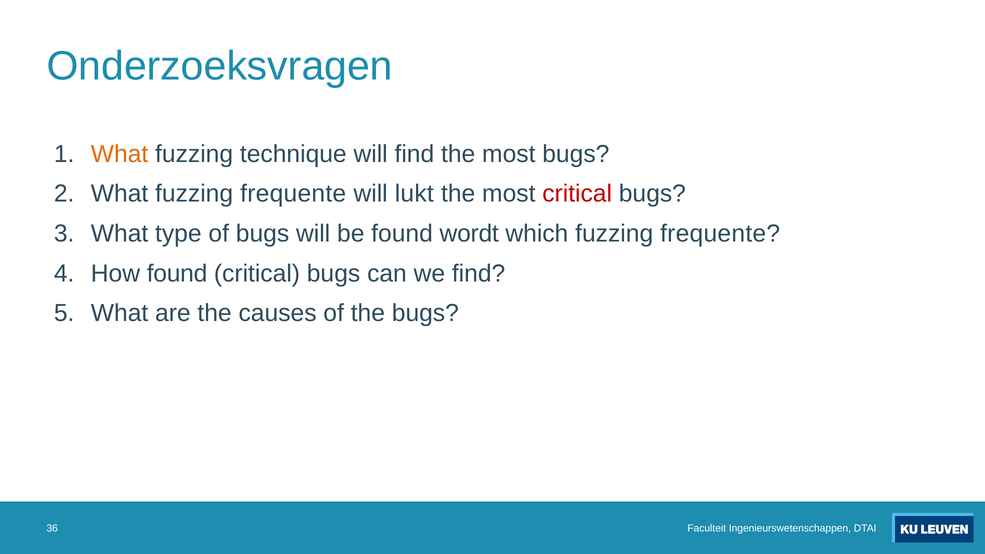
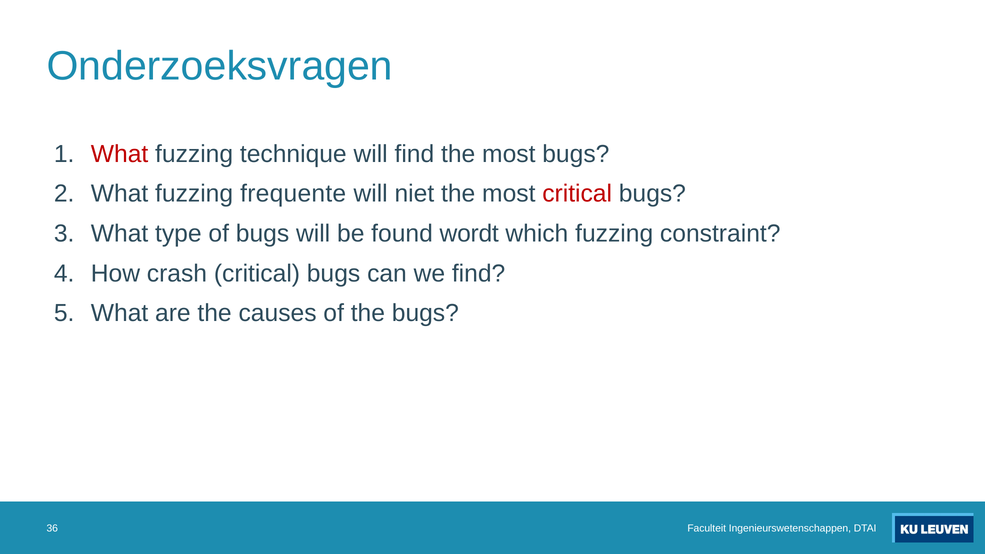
What at (120, 154) colour: orange -> red
lukt: lukt -> niet
which fuzzing frequente: frequente -> constraint
How found: found -> crash
